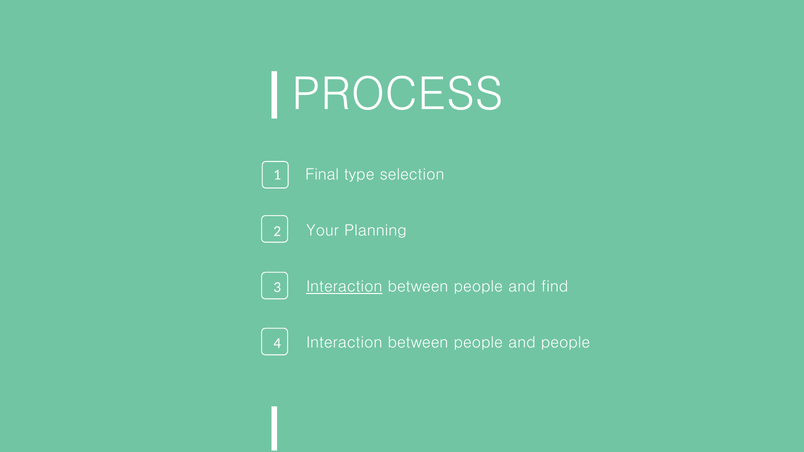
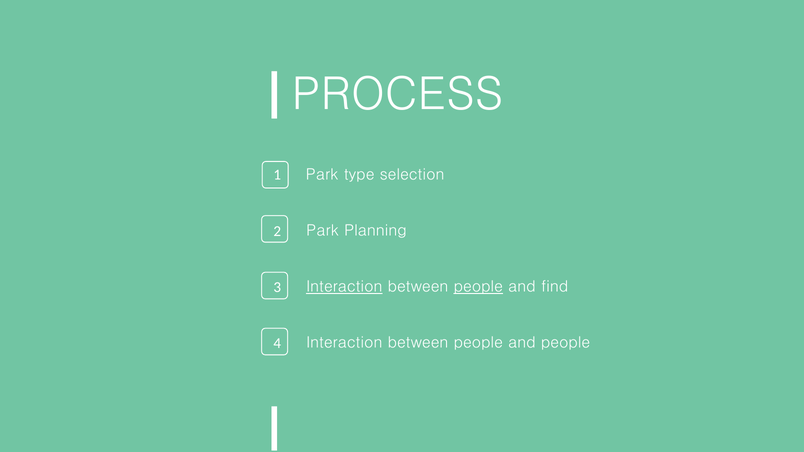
Final at (322, 175): Final -> Park
Your at (323, 231): Your -> Park
people at (478, 287) underline: none -> present
